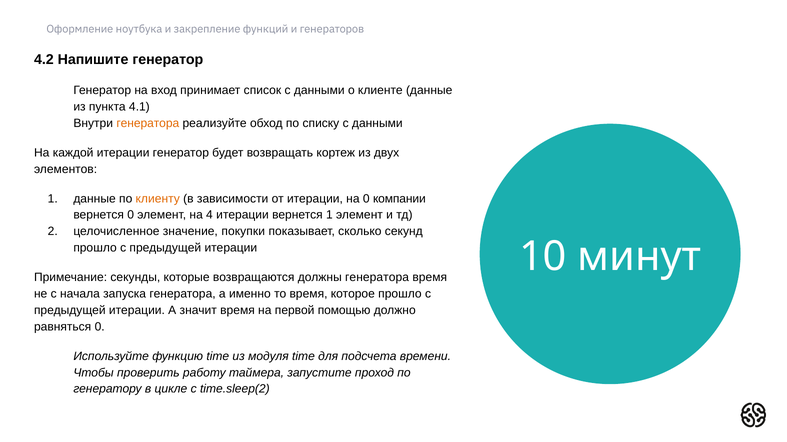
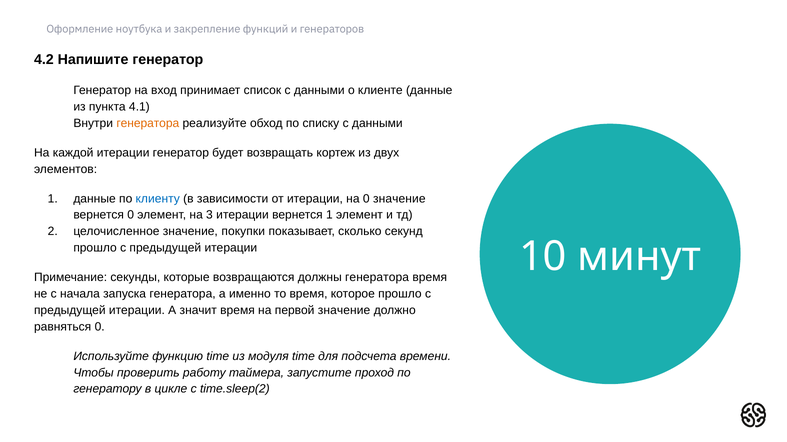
клиенту colour: orange -> blue
0 компании: компании -> значение
4: 4 -> 3
первой помощью: помощью -> значение
